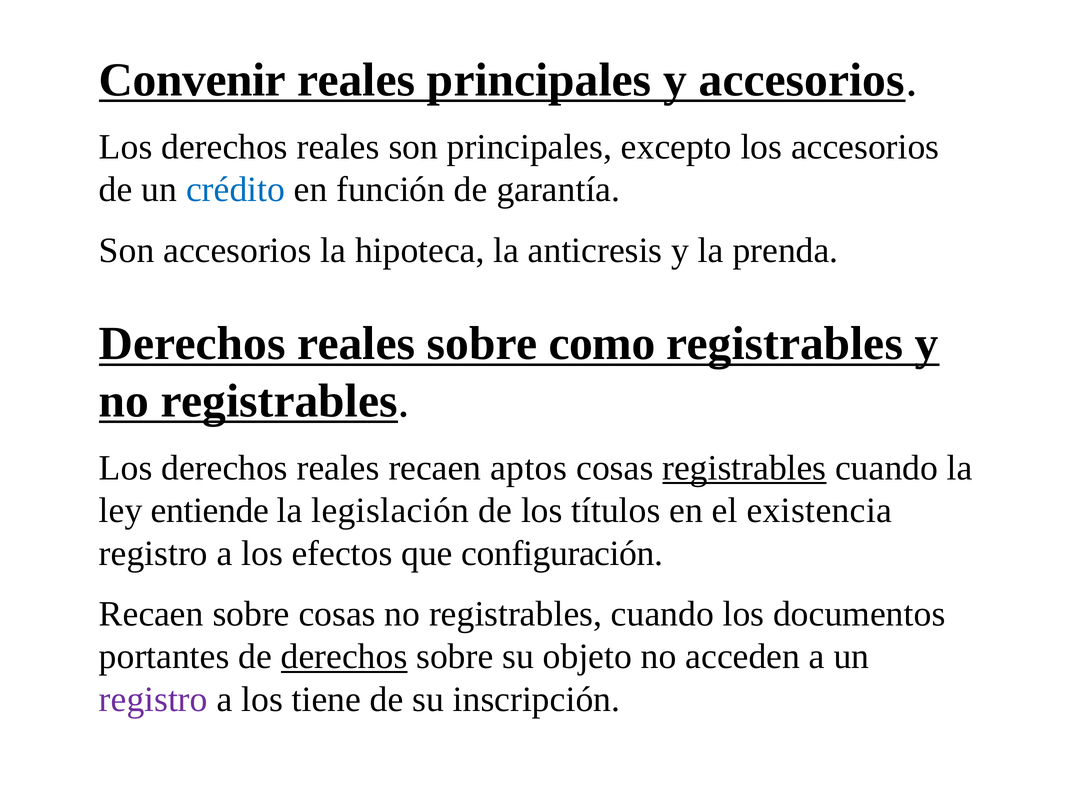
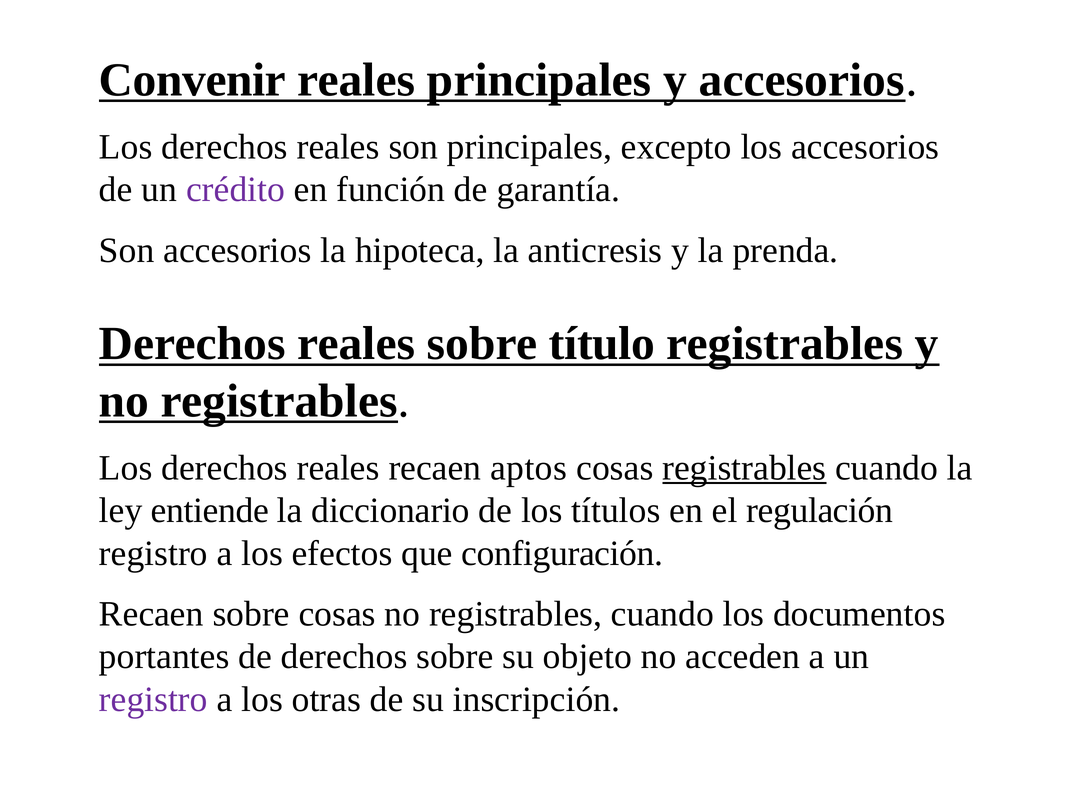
crédito colour: blue -> purple
como: como -> título
legislación: legislación -> diccionario
existencia: existencia -> regulación
derechos at (344, 656) underline: present -> none
tiene: tiene -> otras
